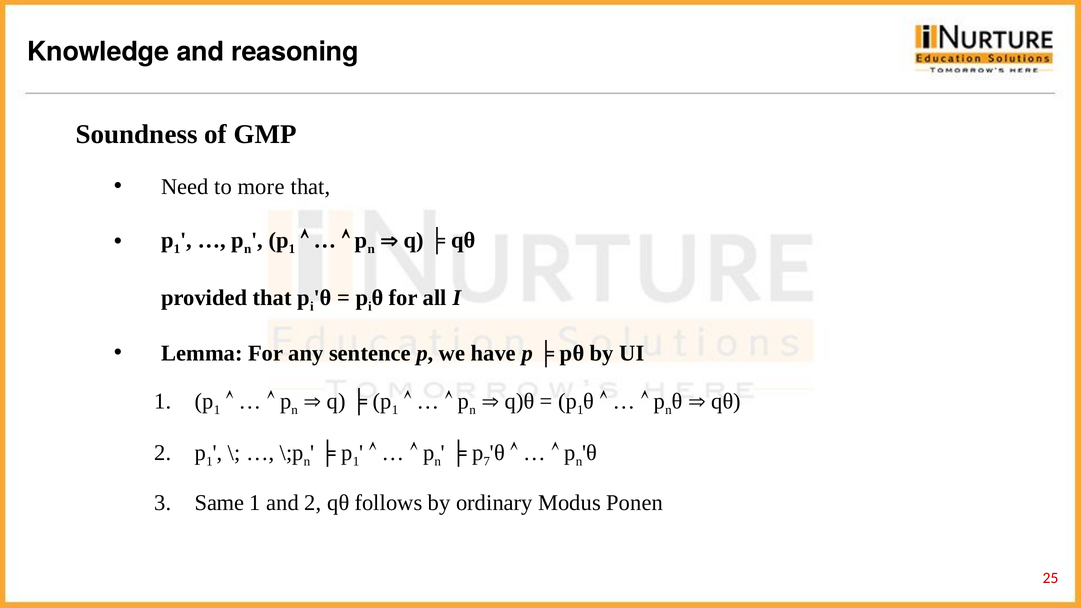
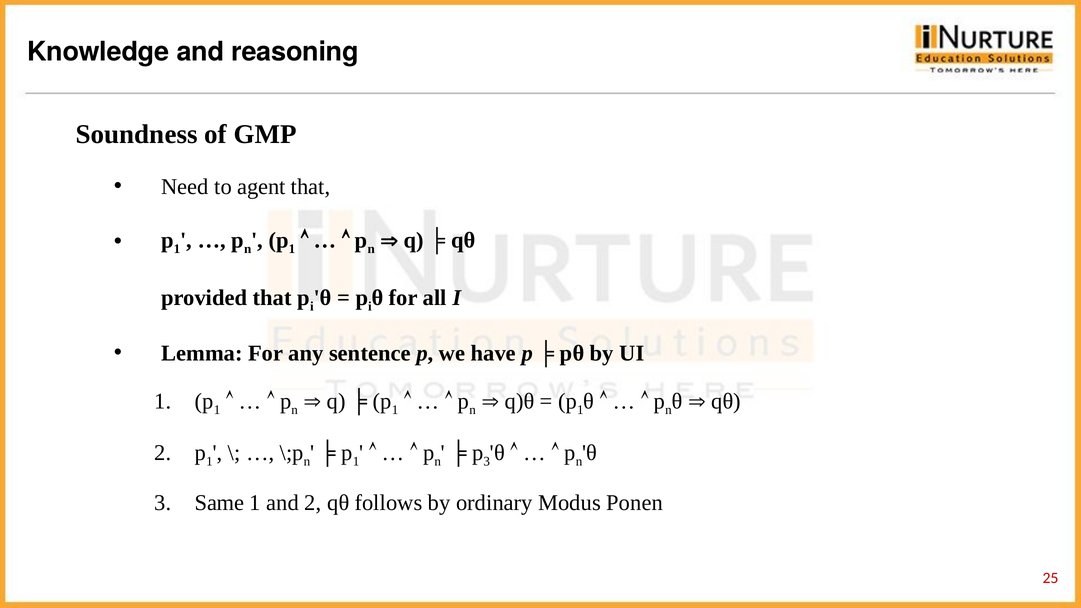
more: more -> agent
p 7: 7 -> 3
